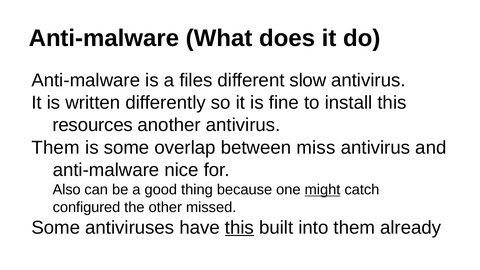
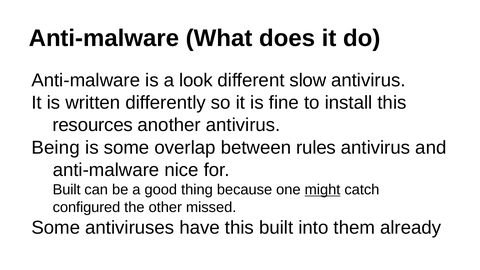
files: files -> look
Them at (56, 148): Them -> Being
miss: miss -> rules
Also at (67, 190): Also -> Built
this at (239, 228) underline: present -> none
